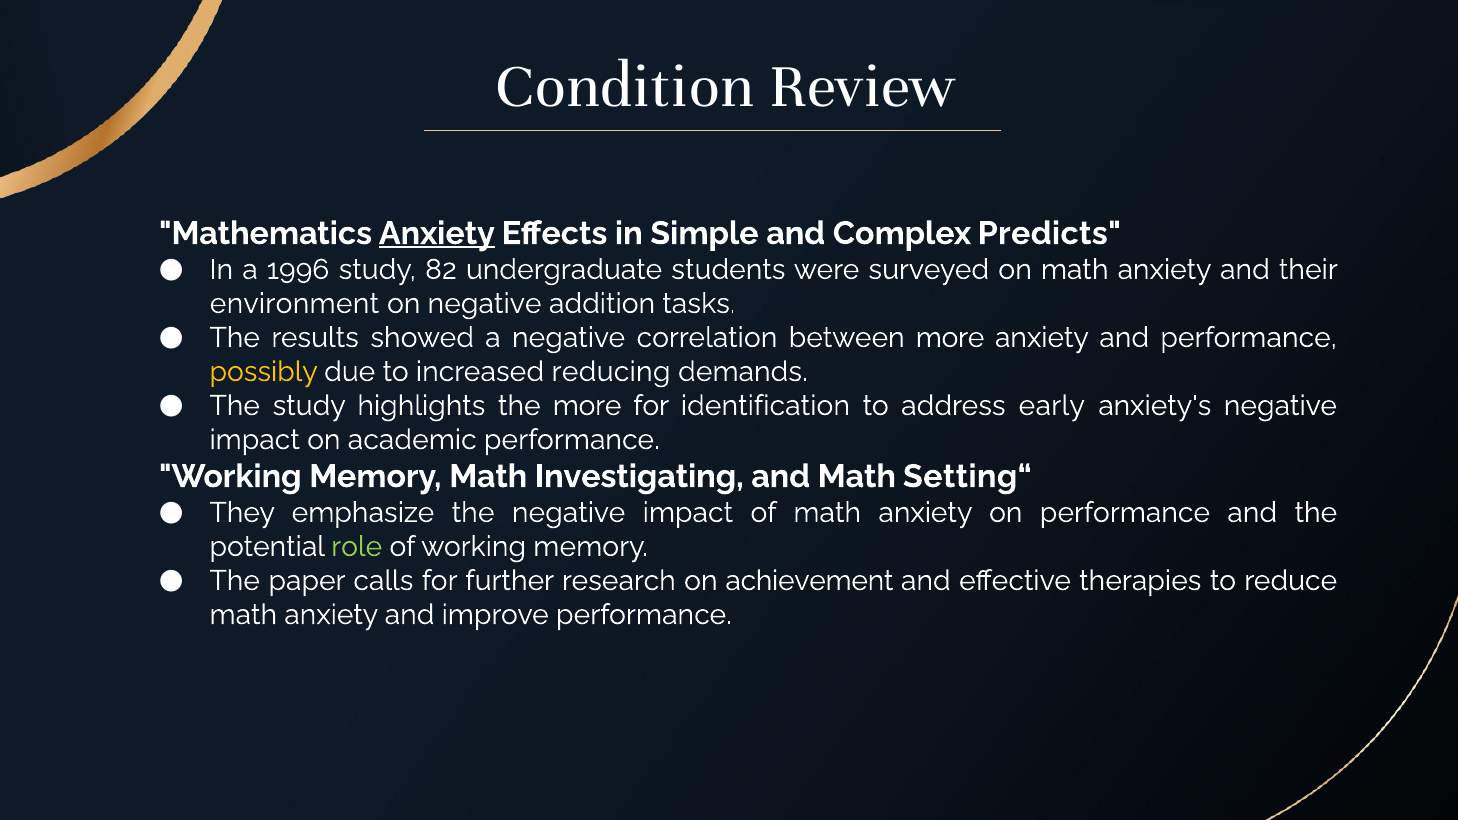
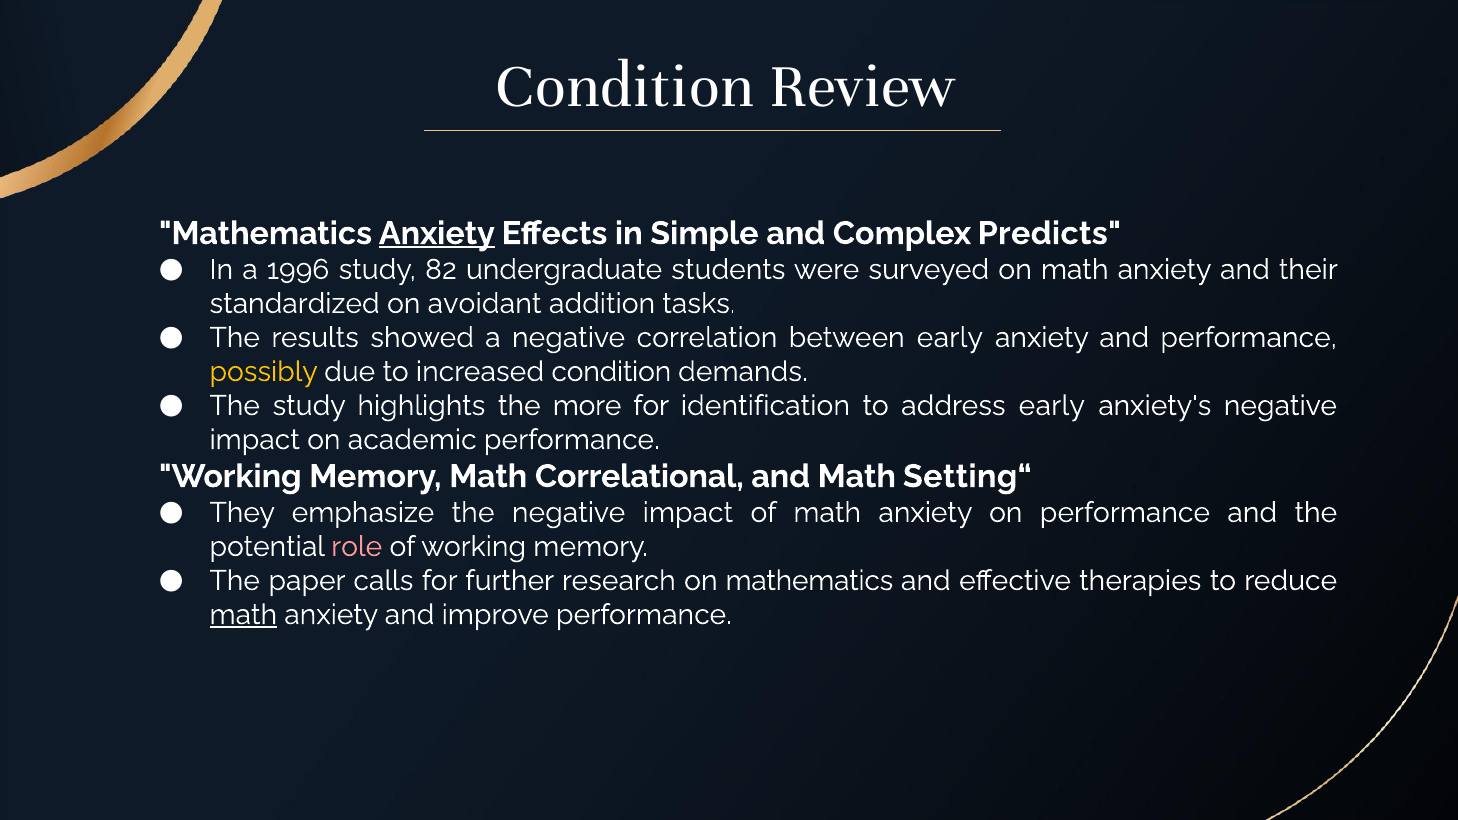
environment: environment -> standardized
on negative: negative -> avoidant
between more: more -> early
increased reducing: reducing -> condition
Investigating: Investigating -> Correlational
role colour: light green -> pink
on achievement: achievement -> mathematics
math at (243, 615) underline: none -> present
